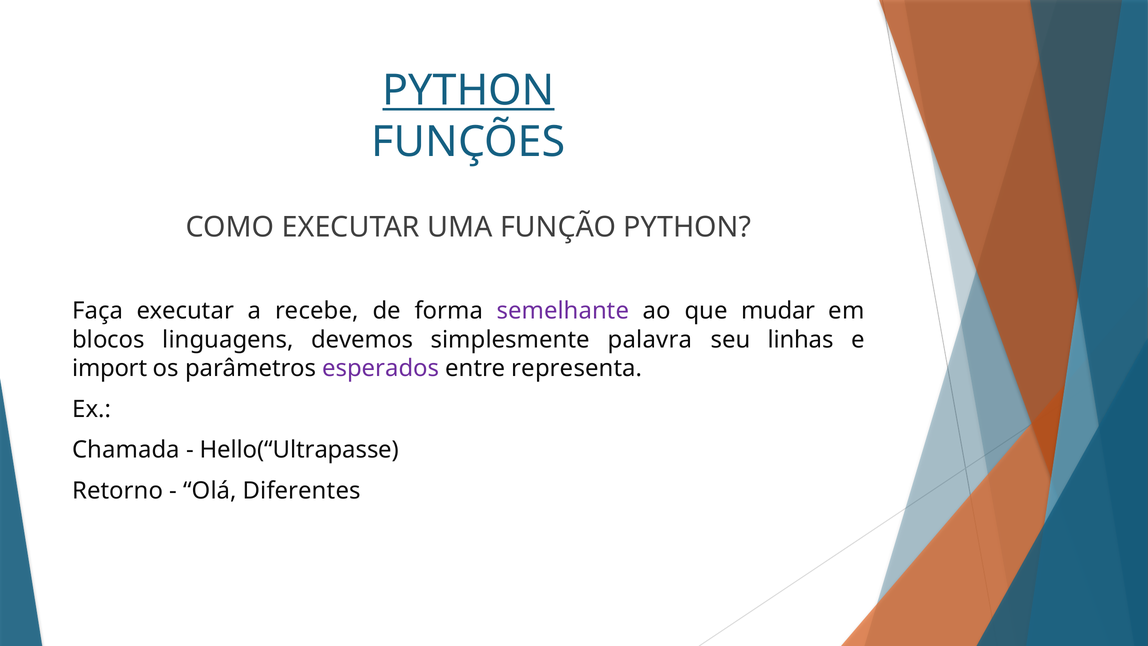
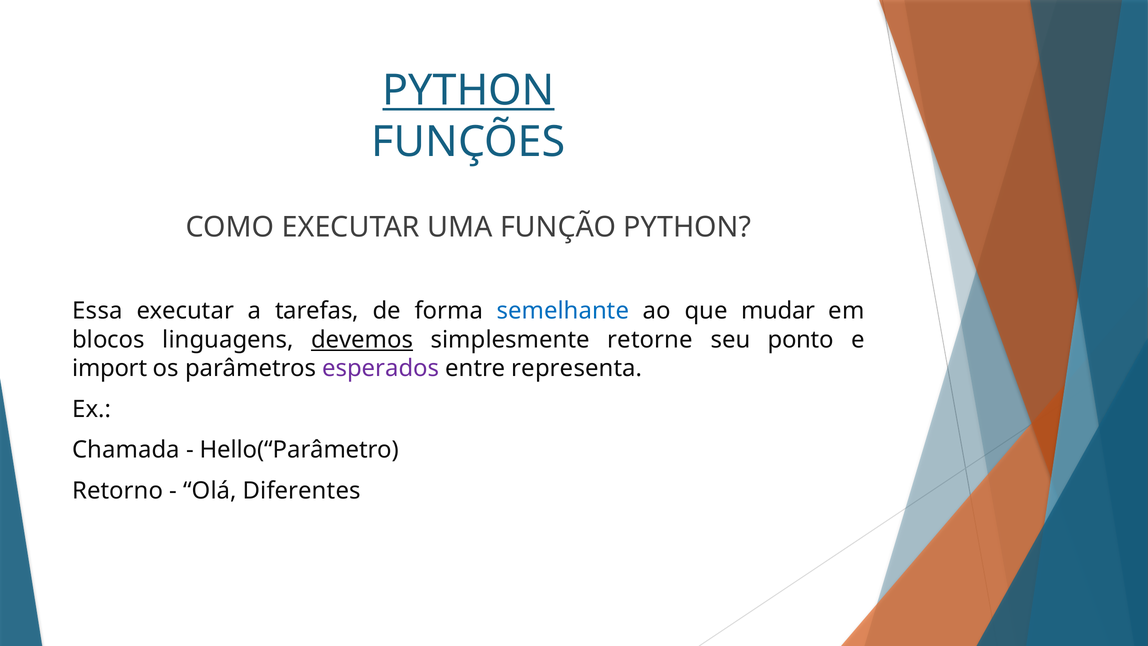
Faça: Faça -> Essa
recebe: recebe -> tarefas
semelhante colour: purple -> blue
devemos underline: none -> present
palavra: palavra -> retorne
linhas: linhas -> ponto
Hello(“Ultrapasse: Hello(“Ultrapasse -> Hello(“Parâmetro
